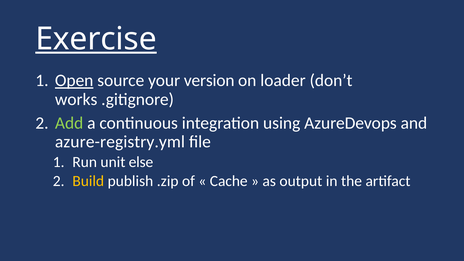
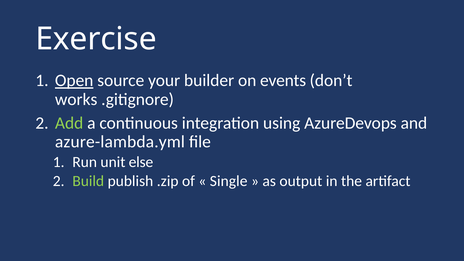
Exercise underline: present -> none
version: version -> builder
loader: loader -> events
azure-registry.yml: azure-registry.yml -> azure-lambda.yml
Build colour: yellow -> light green
Cache: Cache -> Single
